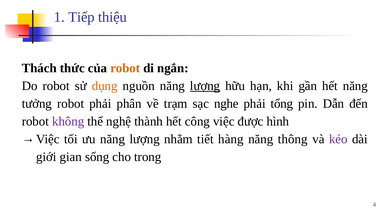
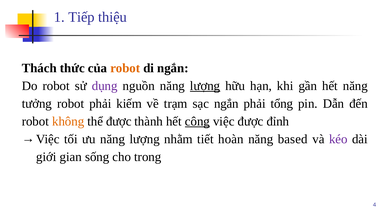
dụng colour: orange -> purple
phân: phân -> kiếm
sạc nghe: nghe -> ngắn
không colour: purple -> orange
thể nghệ: nghệ -> được
công underline: none -> present
hình: hình -> đỉnh
hàng: hàng -> hoàn
thông: thông -> based
